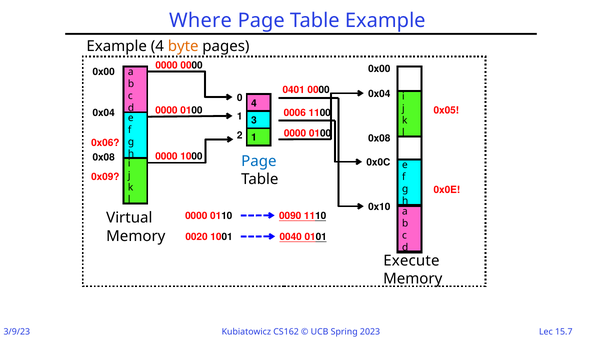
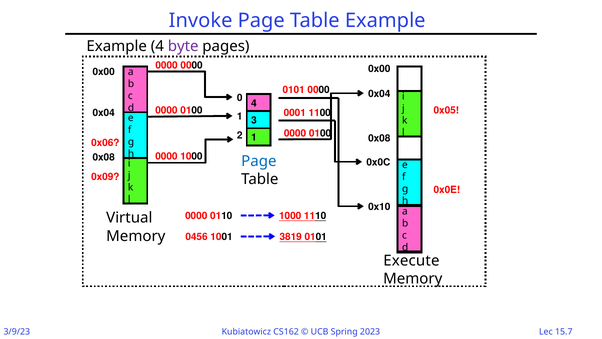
Where: Where -> Invoke
byte colour: orange -> purple
0401 at (294, 90): 0401 -> 0101
0006: 0006 -> 0001
0110 0090: 0090 -> 1000
0020: 0020 -> 0456
0040: 0040 -> 3819
